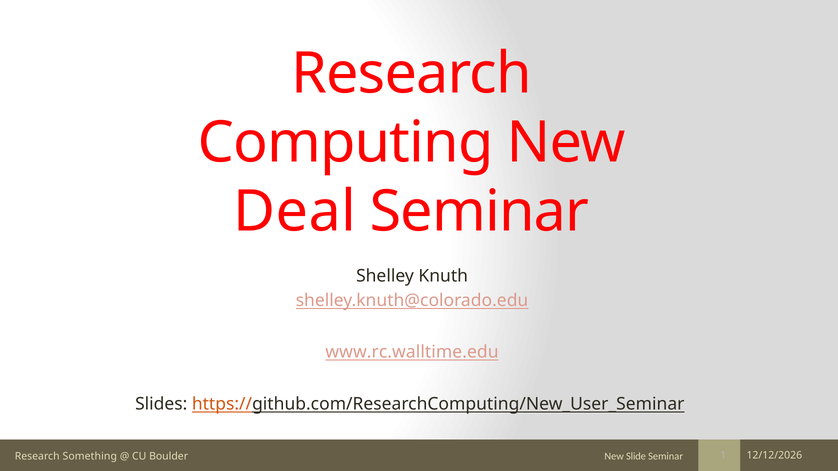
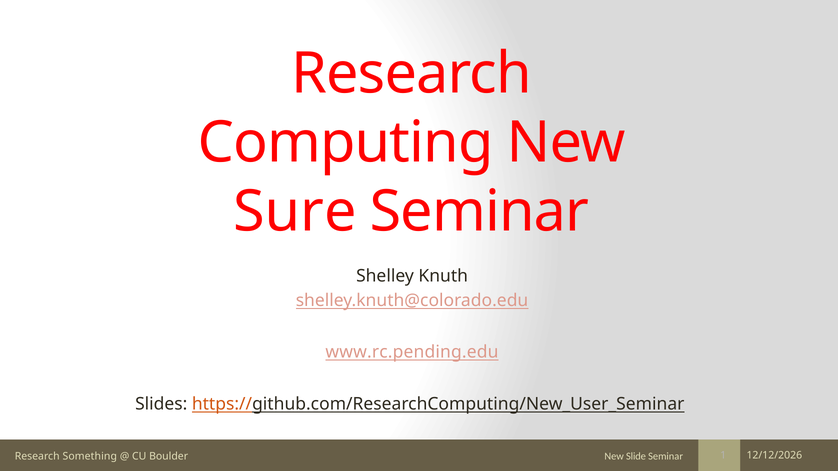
Deal: Deal -> Sure
www.rc.walltime.edu: www.rc.walltime.edu -> www.rc.pending.edu
